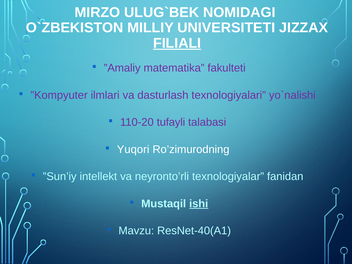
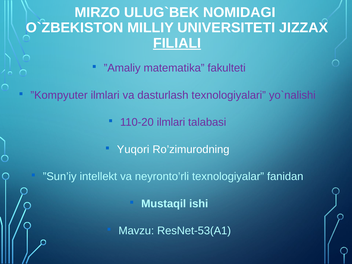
110-20 tufayli: tufayli -> ilmlari
ishi underline: present -> none
ResNet-40(A1: ResNet-40(A1 -> ResNet-53(A1
